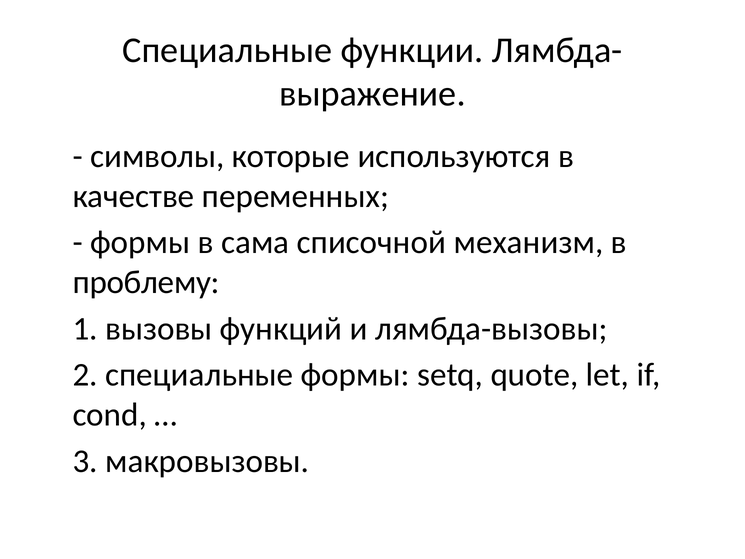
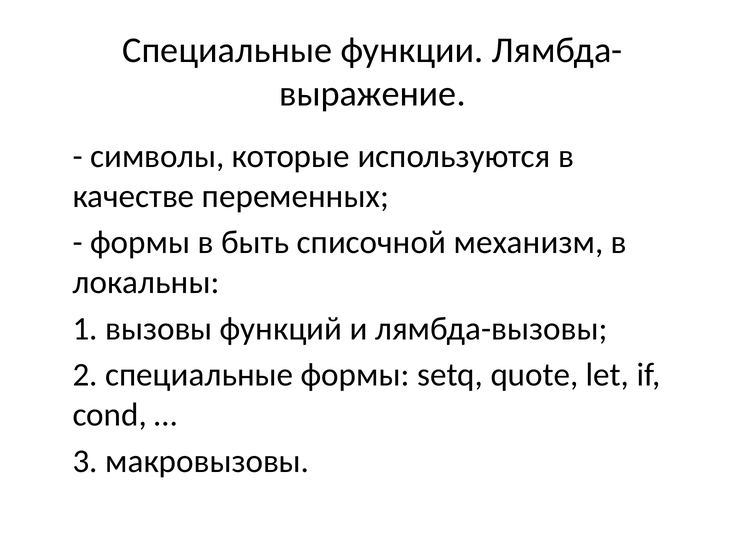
сама: сама -> быть
проблему: проблему -> локальны
